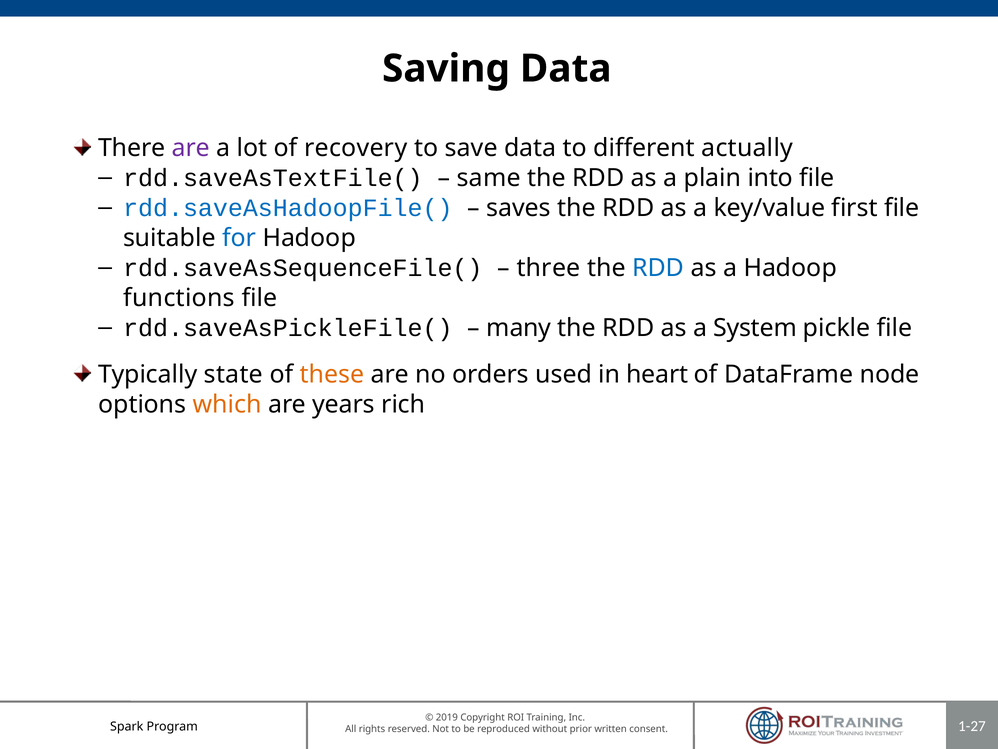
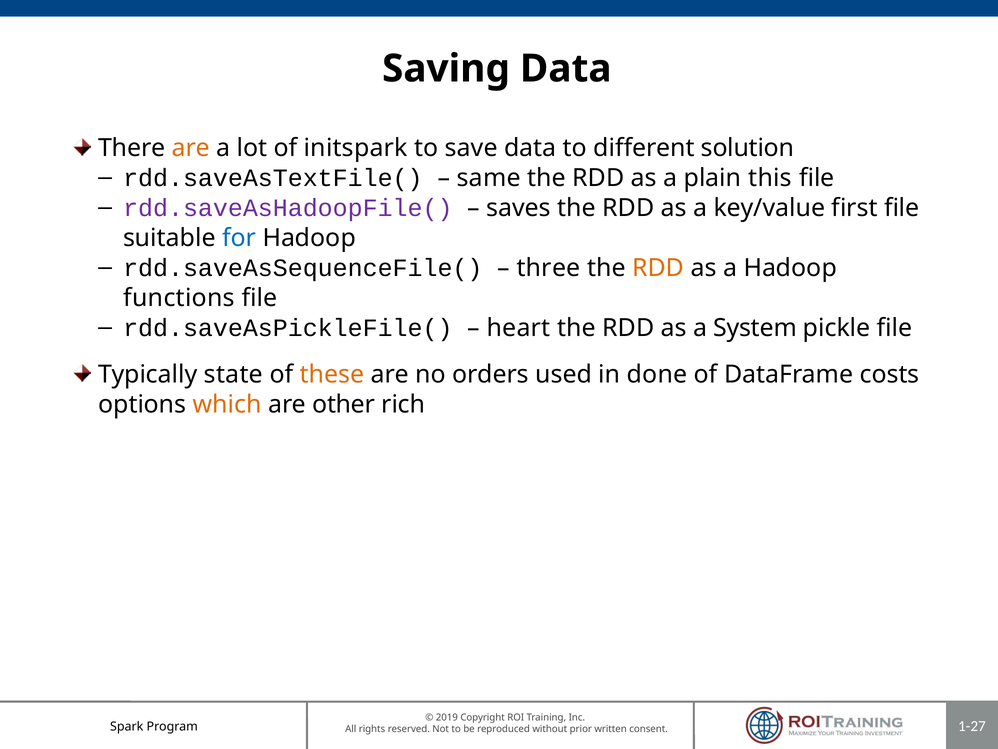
are at (191, 148) colour: purple -> orange
recovery: recovery -> initspark
actually: actually -> solution
into: into -> this
rdd.saveAsHadoopFile( colour: blue -> purple
RDD at (658, 268) colour: blue -> orange
many: many -> heart
heart: heart -> done
node: node -> costs
years: years -> other
